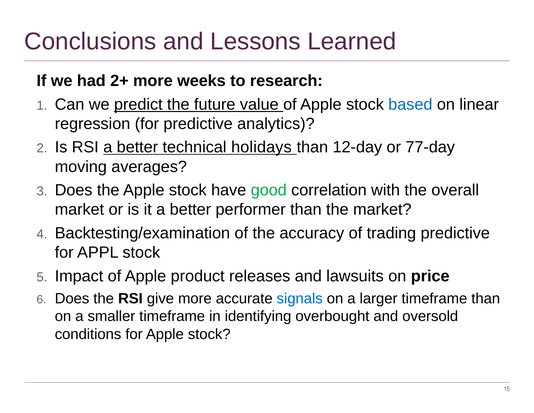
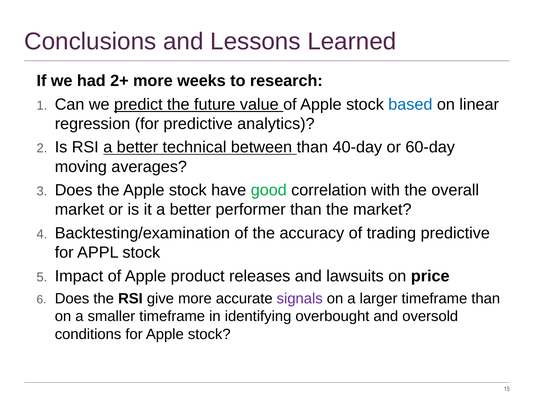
holidays: holidays -> between
12-day: 12-day -> 40-day
77-day: 77-day -> 60-day
signals colour: blue -> purple
